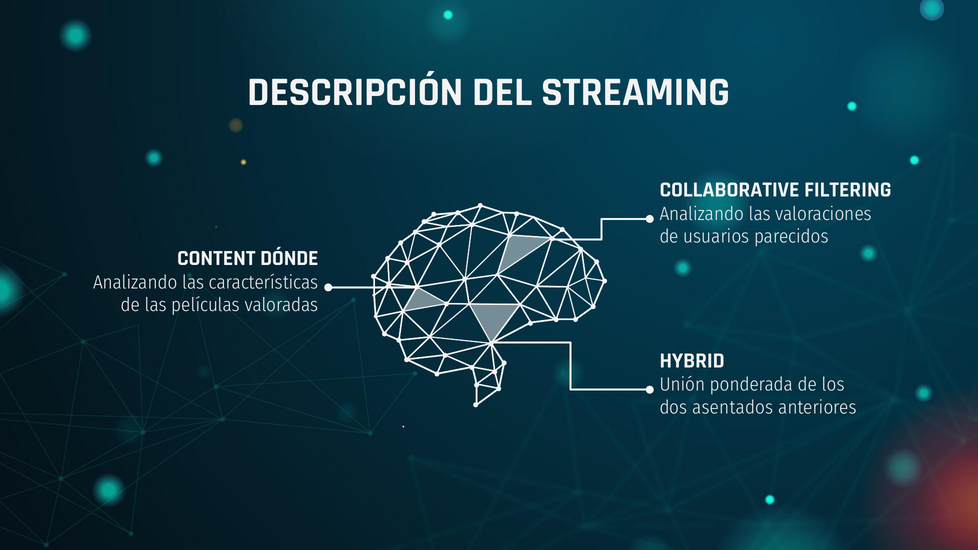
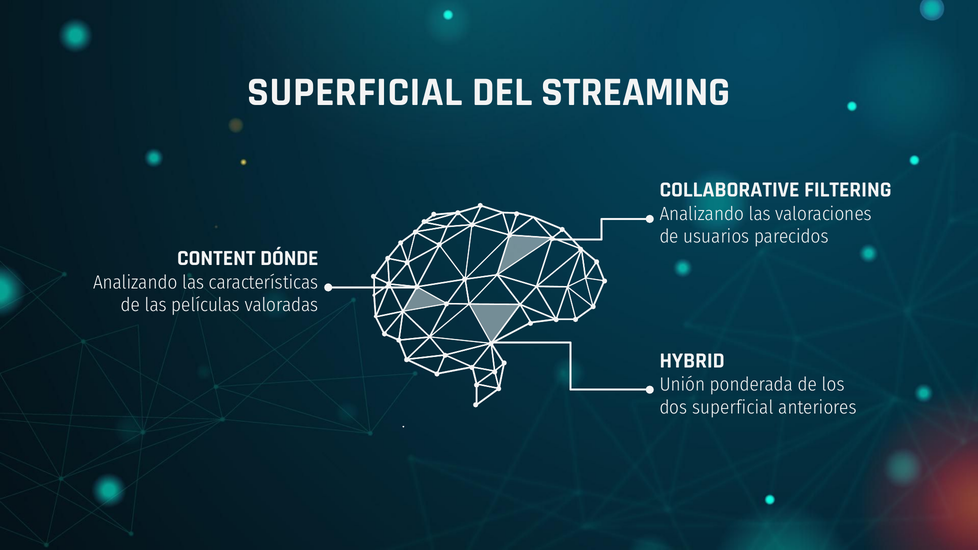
DESCRIPCIÓN at (355, 92): DESCRIPCIÓN -> SUPERFICIAL
dos asentados: asentados -> superficial
